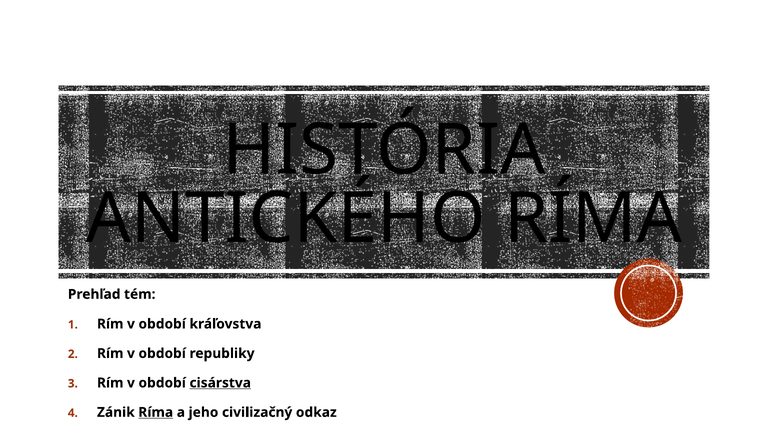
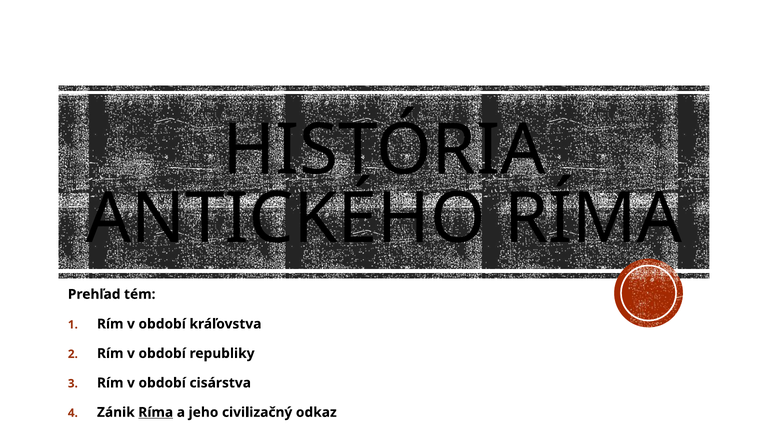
cisárstva underline: present -> none
